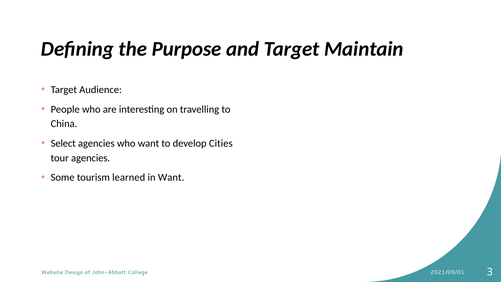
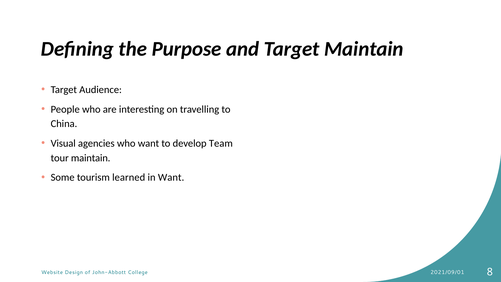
Select: Select -> Visual
Cities: Cities -> Team
tour agencies: agencies -> maintain
3: 3 -> 8
